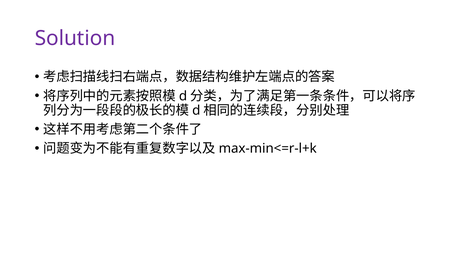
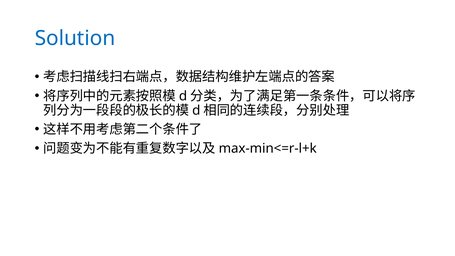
Solution colour: purple -> blue
